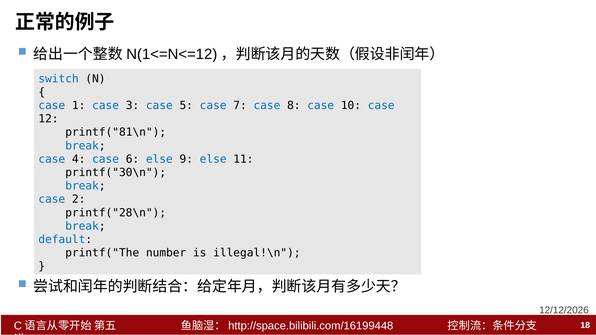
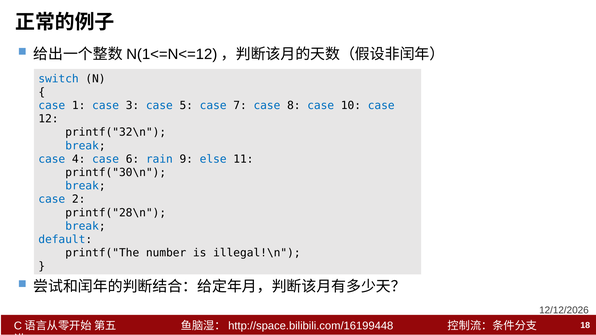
printf("81\n: printf("81\n -> printf("32\n
6 else: else -> rain
